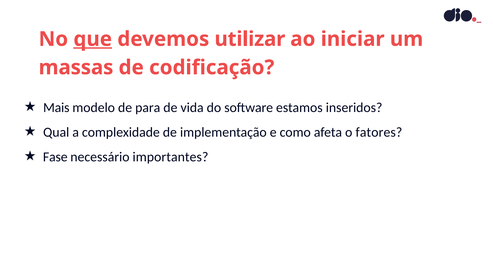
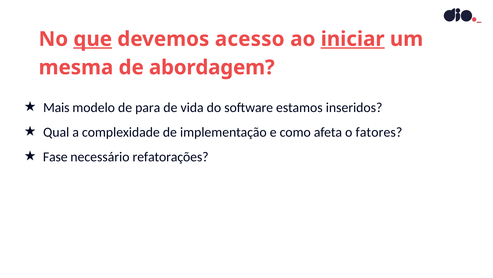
utilizar: utilizar -> acesso
iniciar underline: none -> present
massas: massas -> mesma
codificação: codificação -> abordagem
importantes: importantes -> refatorações
